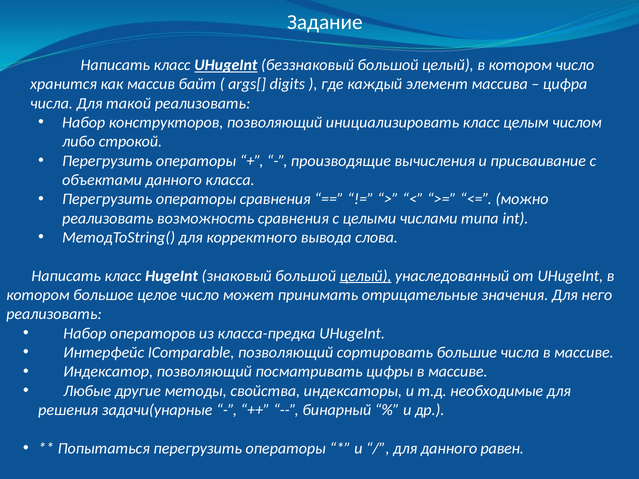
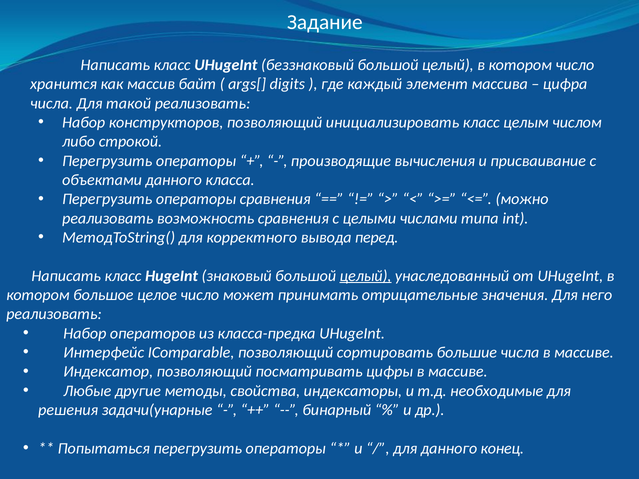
UHugeInt at (226, 65) underline: present -> none
слова: слова -> перед
равен: равен -> конец
